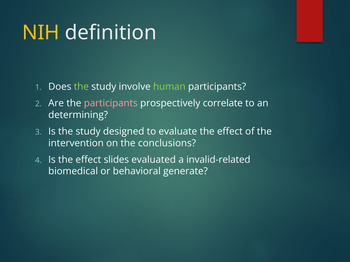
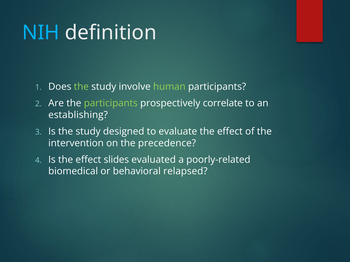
NIH colour: yellow -> light blue
participants at (111, 103) colour: pink -> light green
determining: determining -> establishing
conclusions: conclusions -> precedence
invalid-related: invalid-related -> poorly-related
generate: generate -> relapsed
